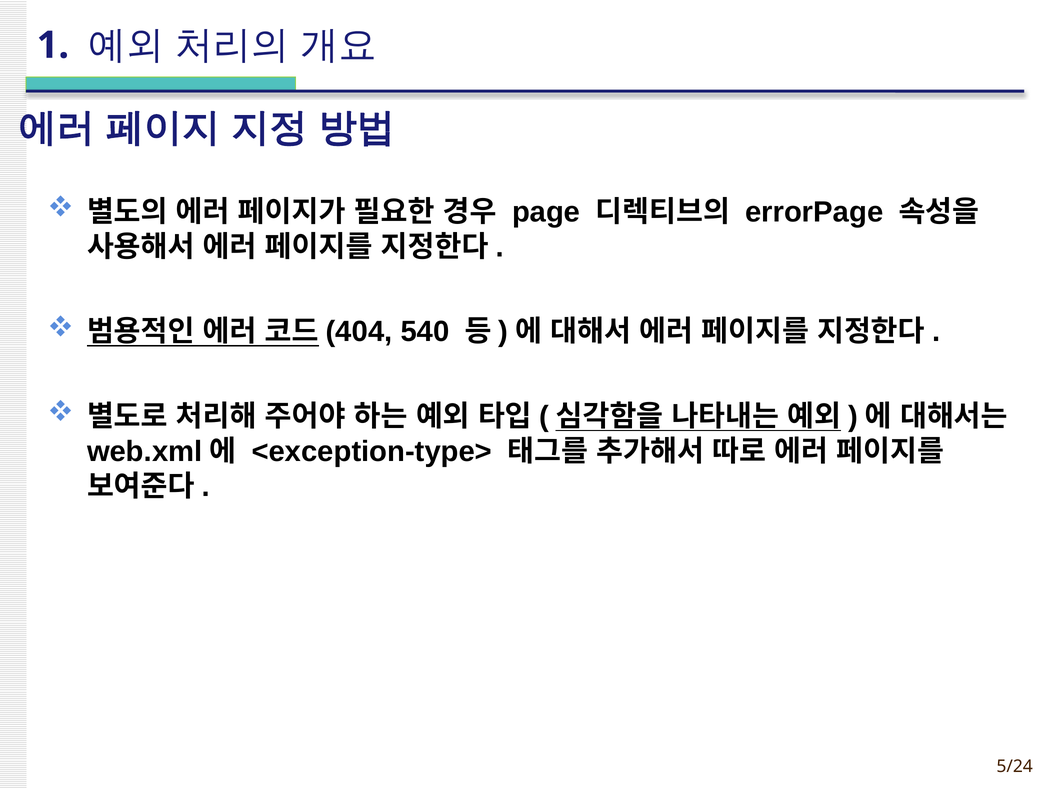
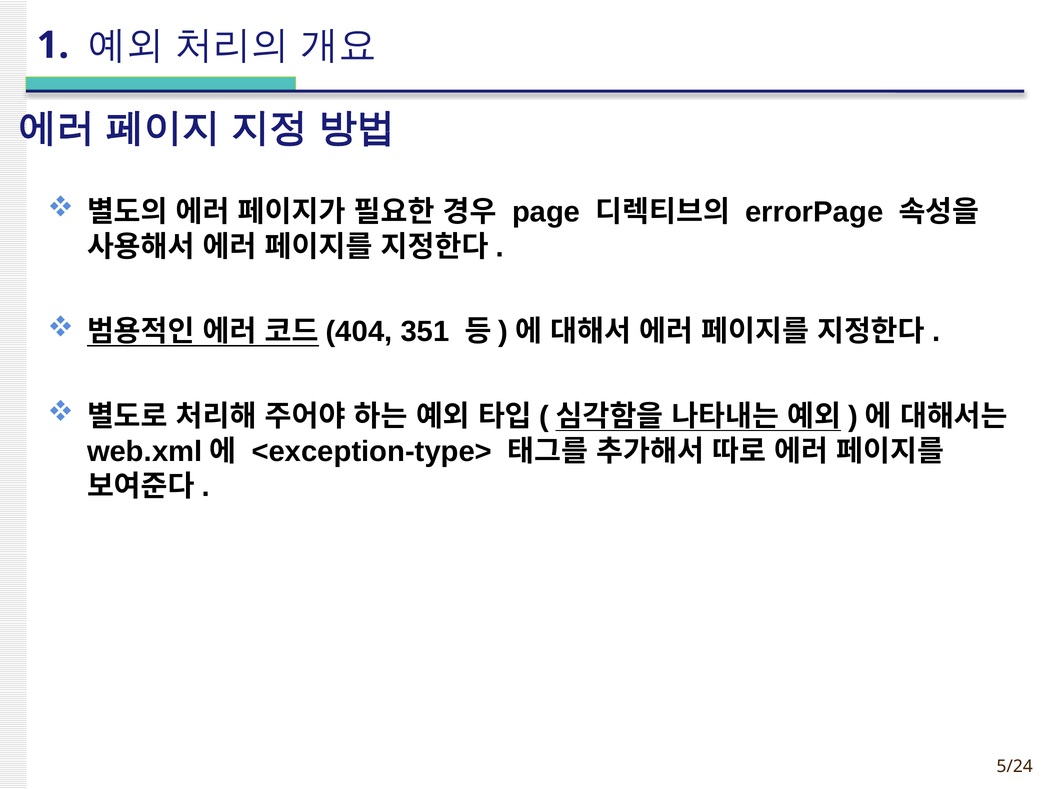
540: 540 -> 351
